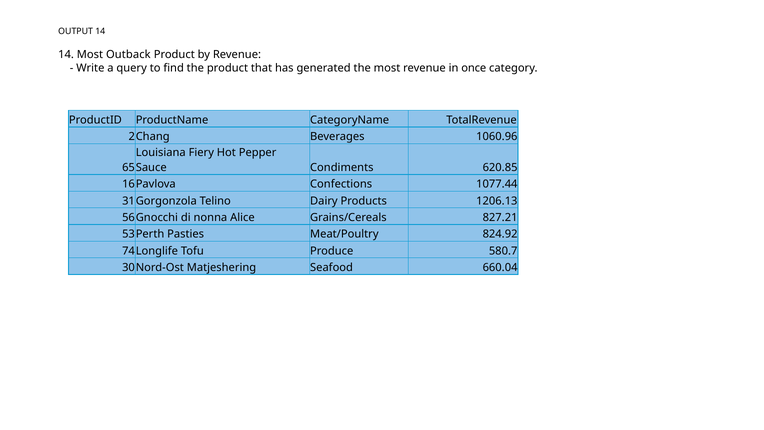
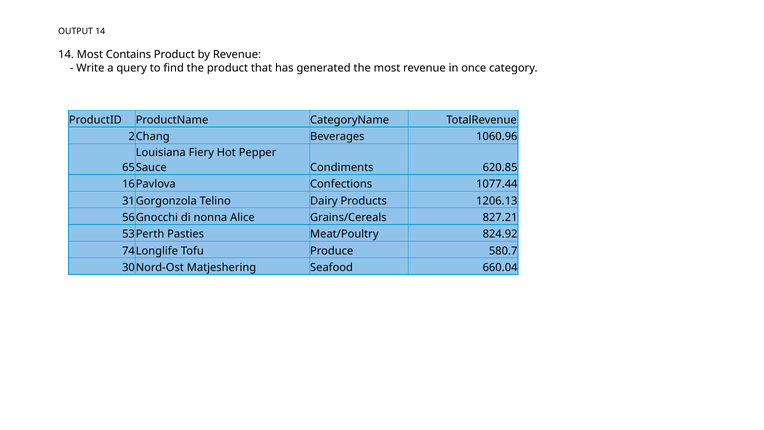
Outback: Outback -> Contains
